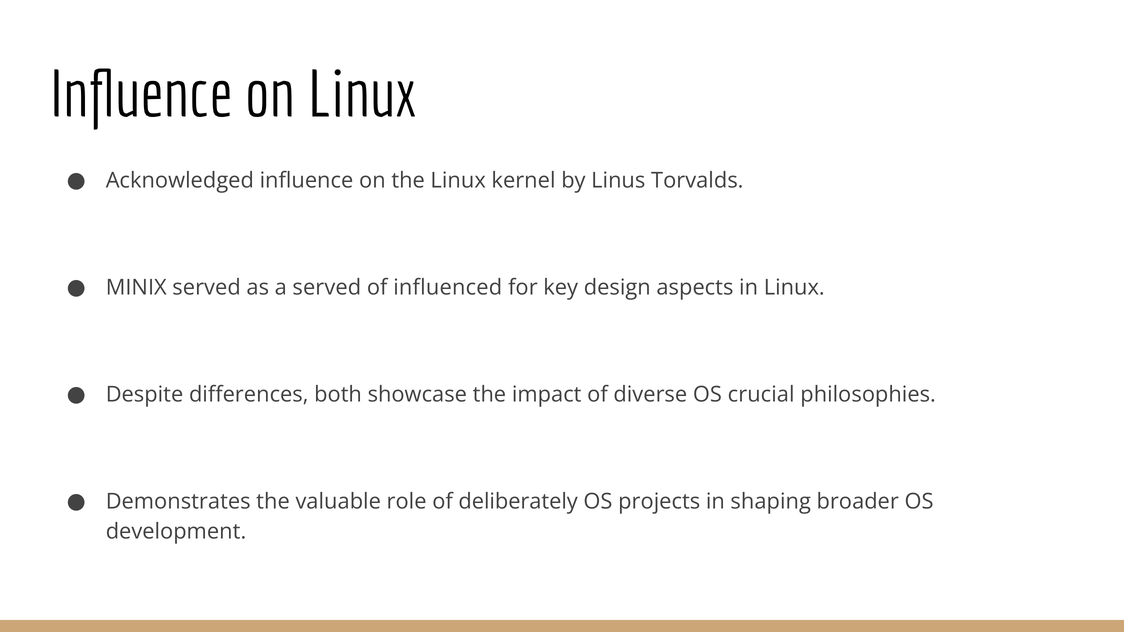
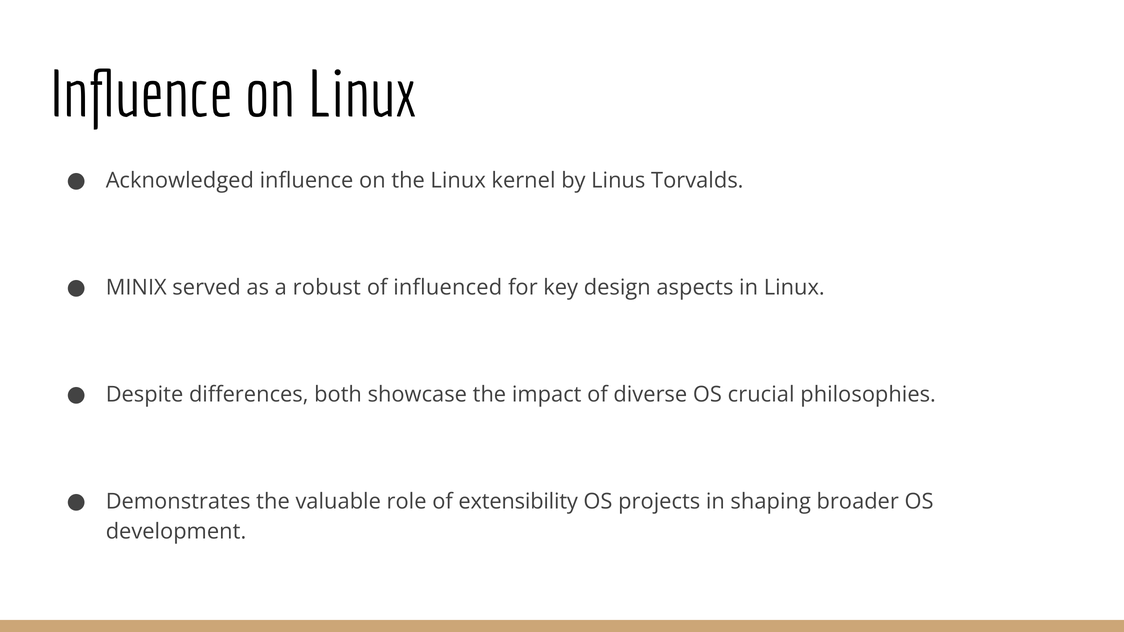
a served: served -> robust
deliberately: deliberately -> extensibility
